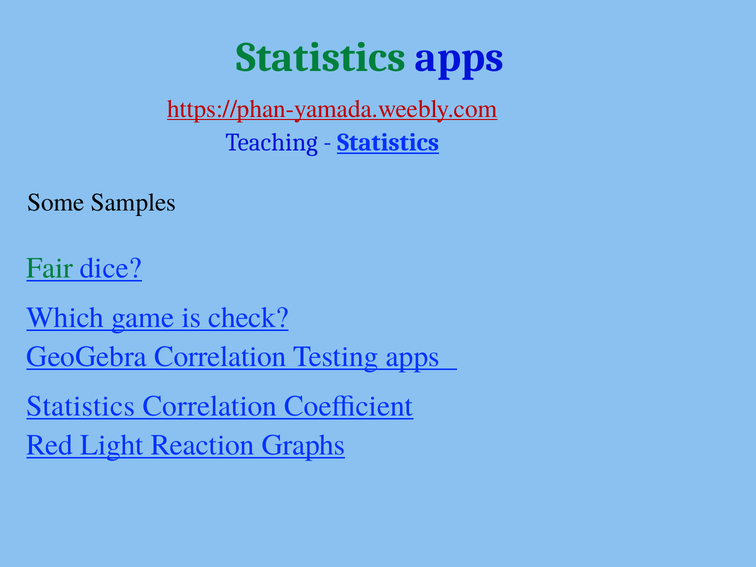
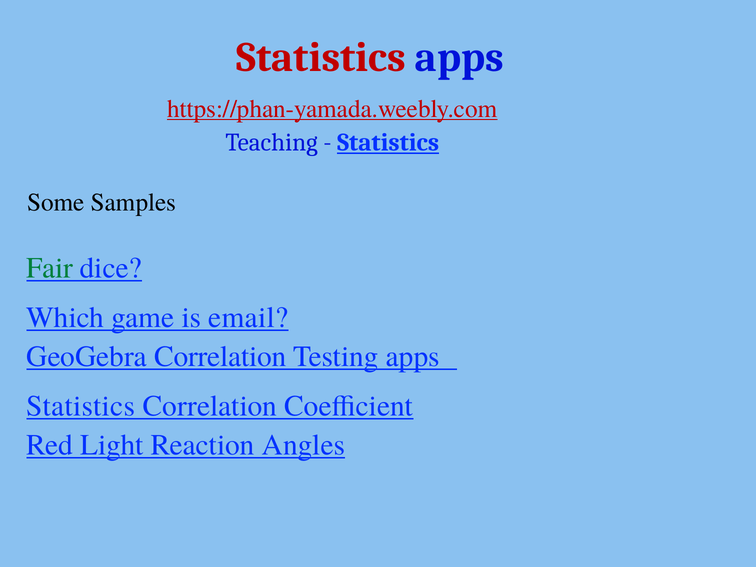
Statistics at (321, 57) colour: green -> red
check: check -> email
Graphs: Graphs -> Angles
